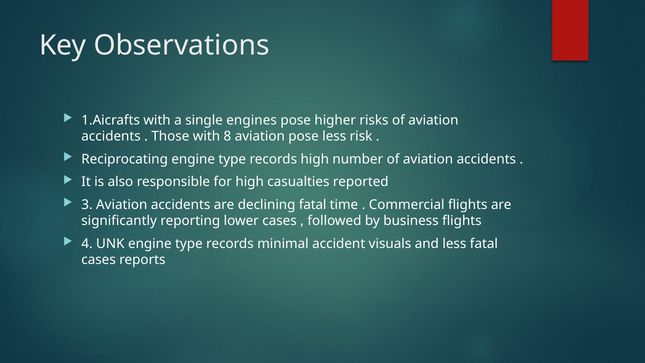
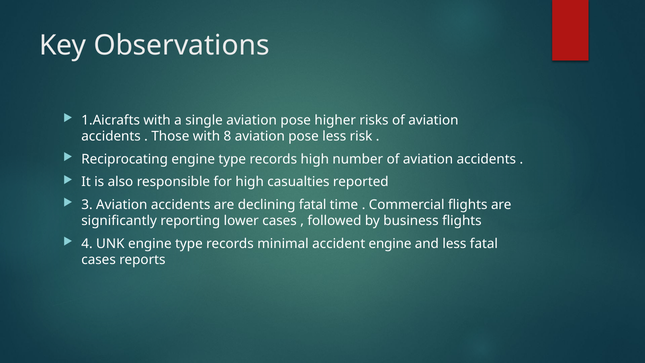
single engines: engines -> aviation
accident visuals: visuals -> engine
